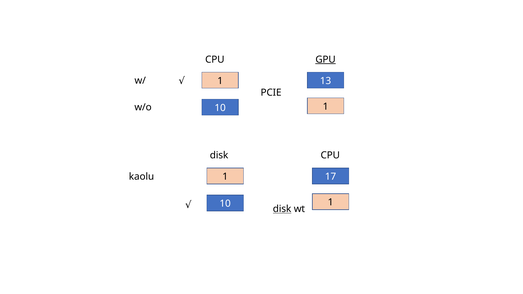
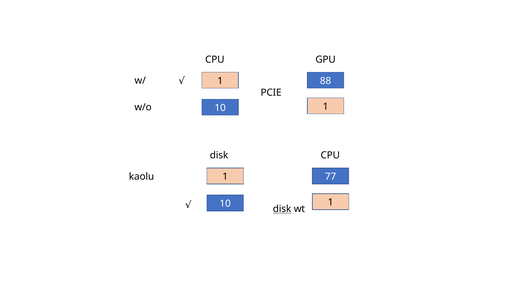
GPU underline: present -> none
13: 13 -> 88
17: 17 -> 77
